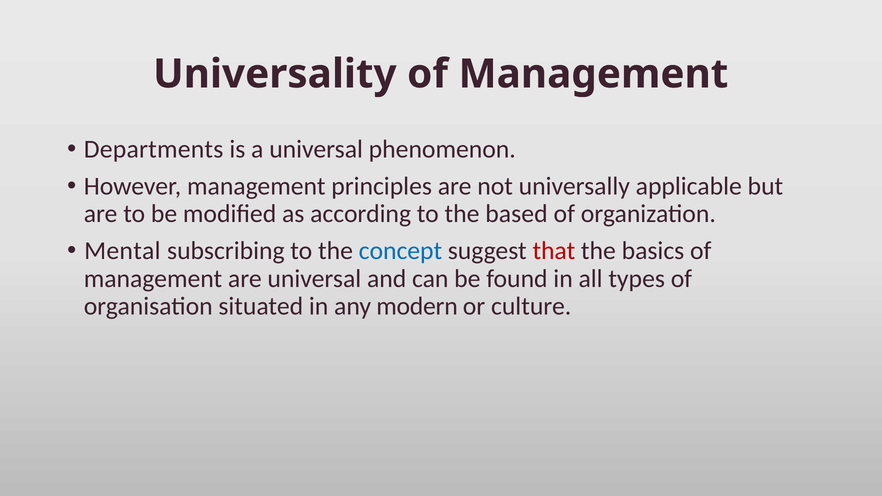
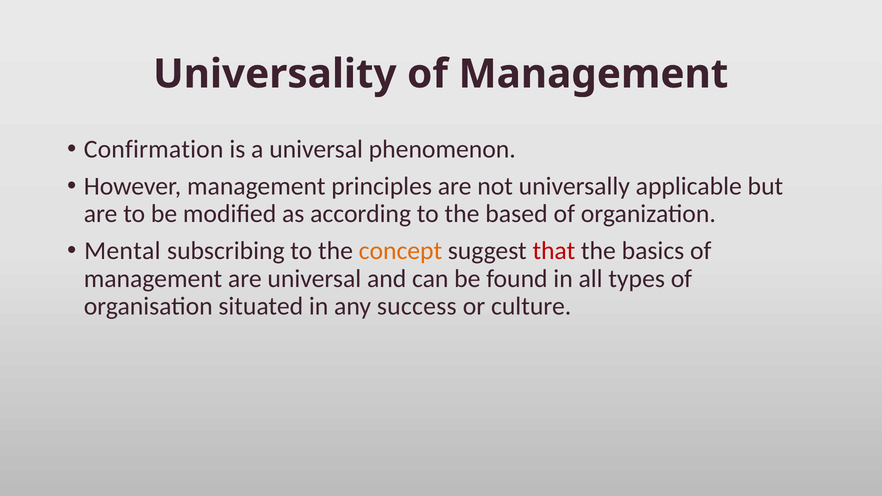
Departments: Departments -> Confirmation
concept colour: blue -> orange
modern: modern -> success
